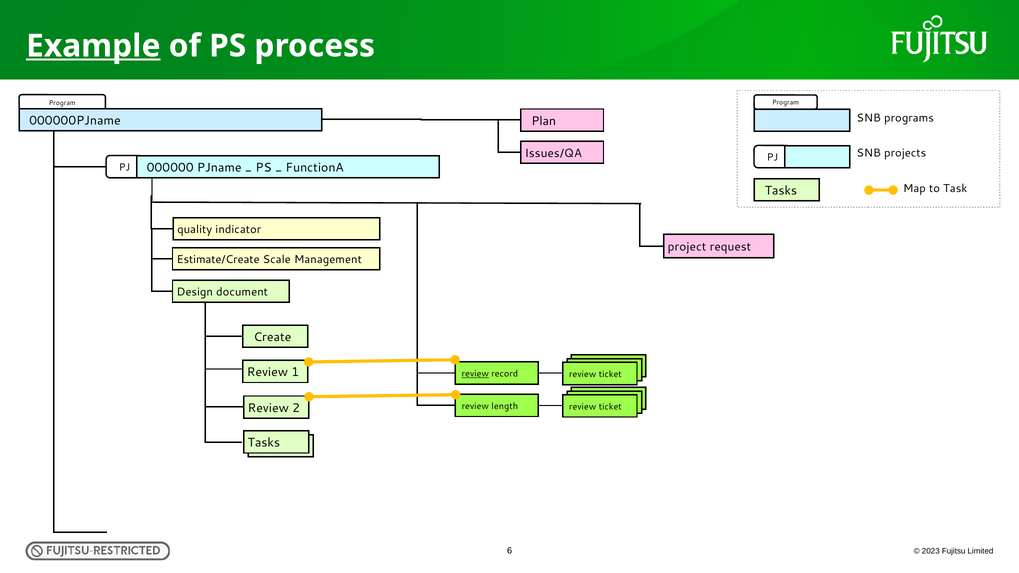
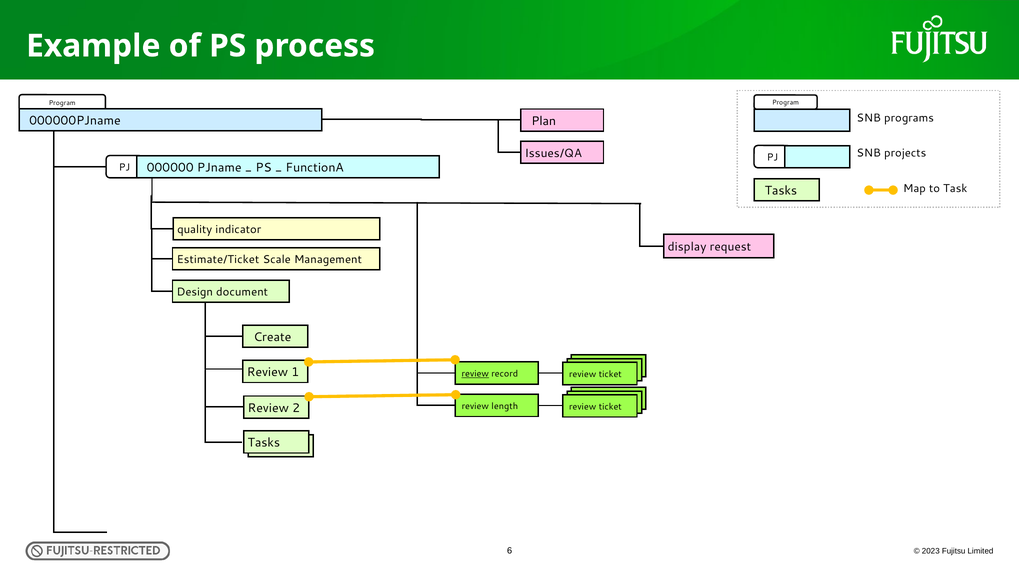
Example underline: present -> none
project: project -> display
Estimate/Create: Estimate/Create -> Estimate/Ticket
